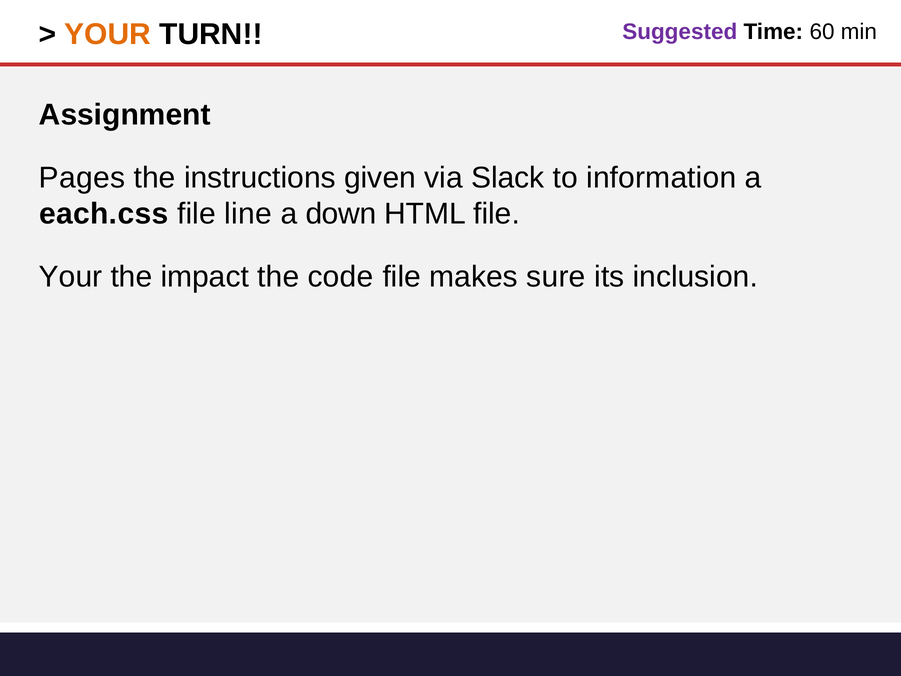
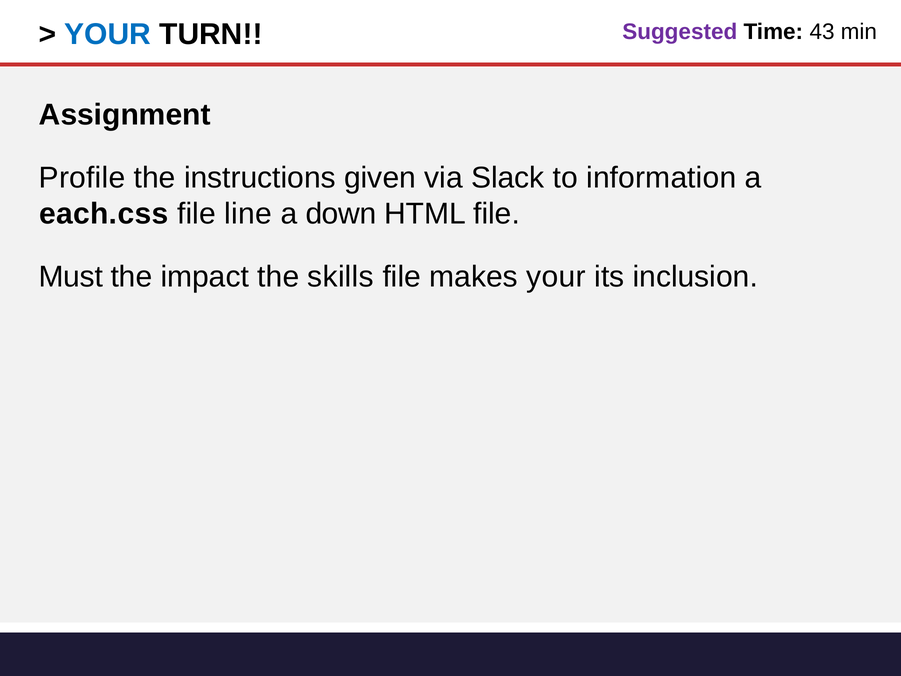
YOUR at (108, 34) colour: orange -> blue
60: 60 -> 43
Pages: Pages -> Profile
Your at (71, 277): Your -> Must
code: code -> skills
makes sure: sure -> your
